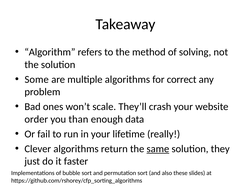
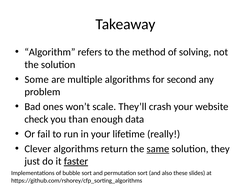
correct: correct -> second
order: order -> check
faster underline: none -> present
